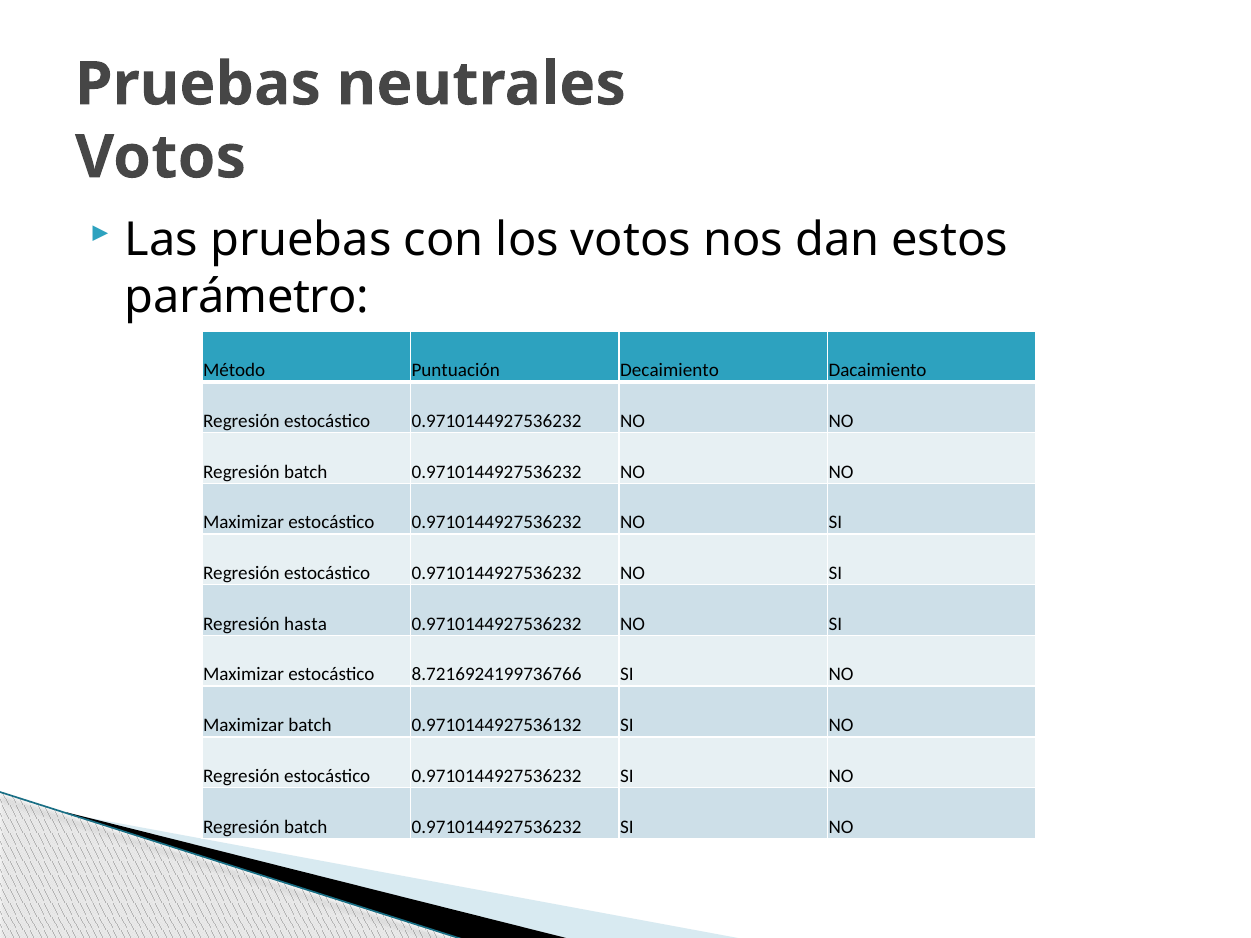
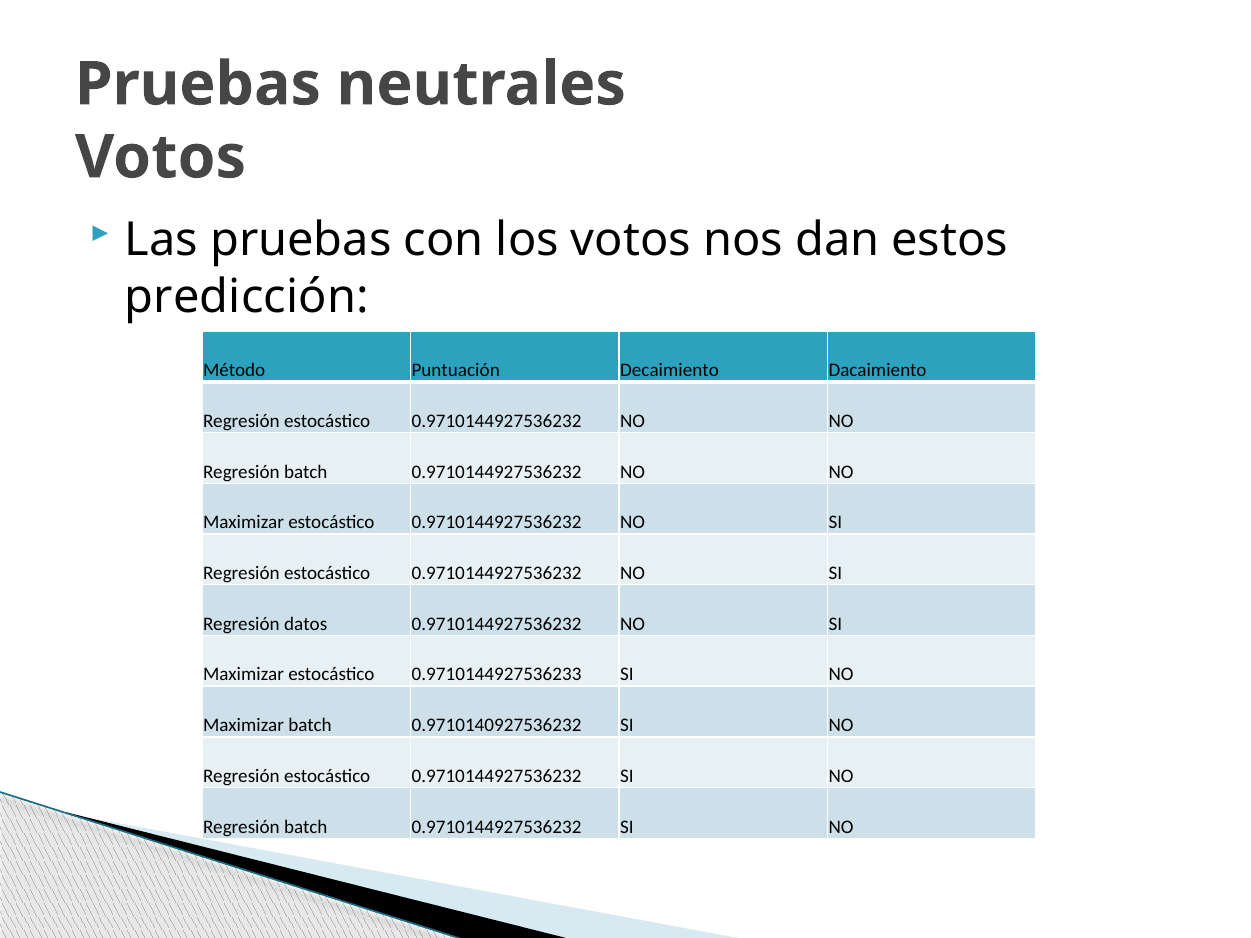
parámetro: parámetro -> predicción
hasta: hasta -> datos
8.7216924199736766: 8.7216924199736766 -> 0.9710144927536233
0.9710144927536132: 0.9710144927536132 -> 0.9710140927536232
